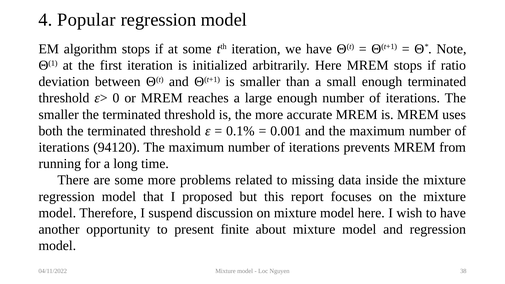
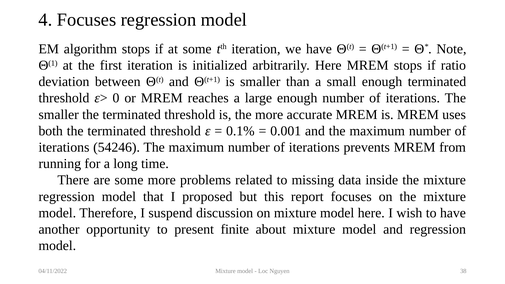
4 Popular: Popular -> Focuses
94120: 94120 -> 54246
